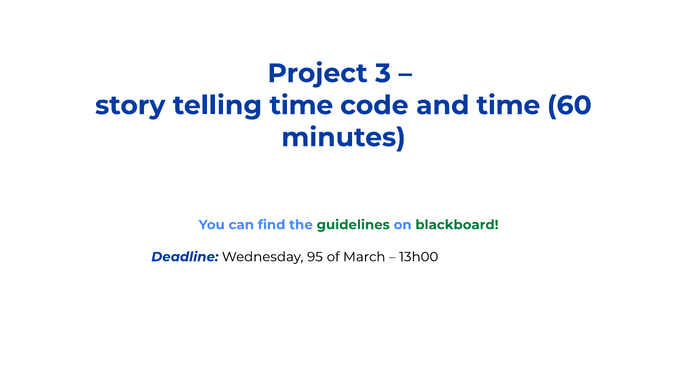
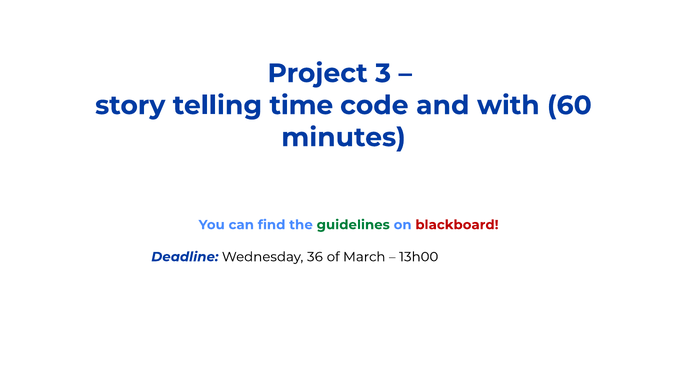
and time: time -> with
blackboard colour: green -> red
95: 95 -> 36
